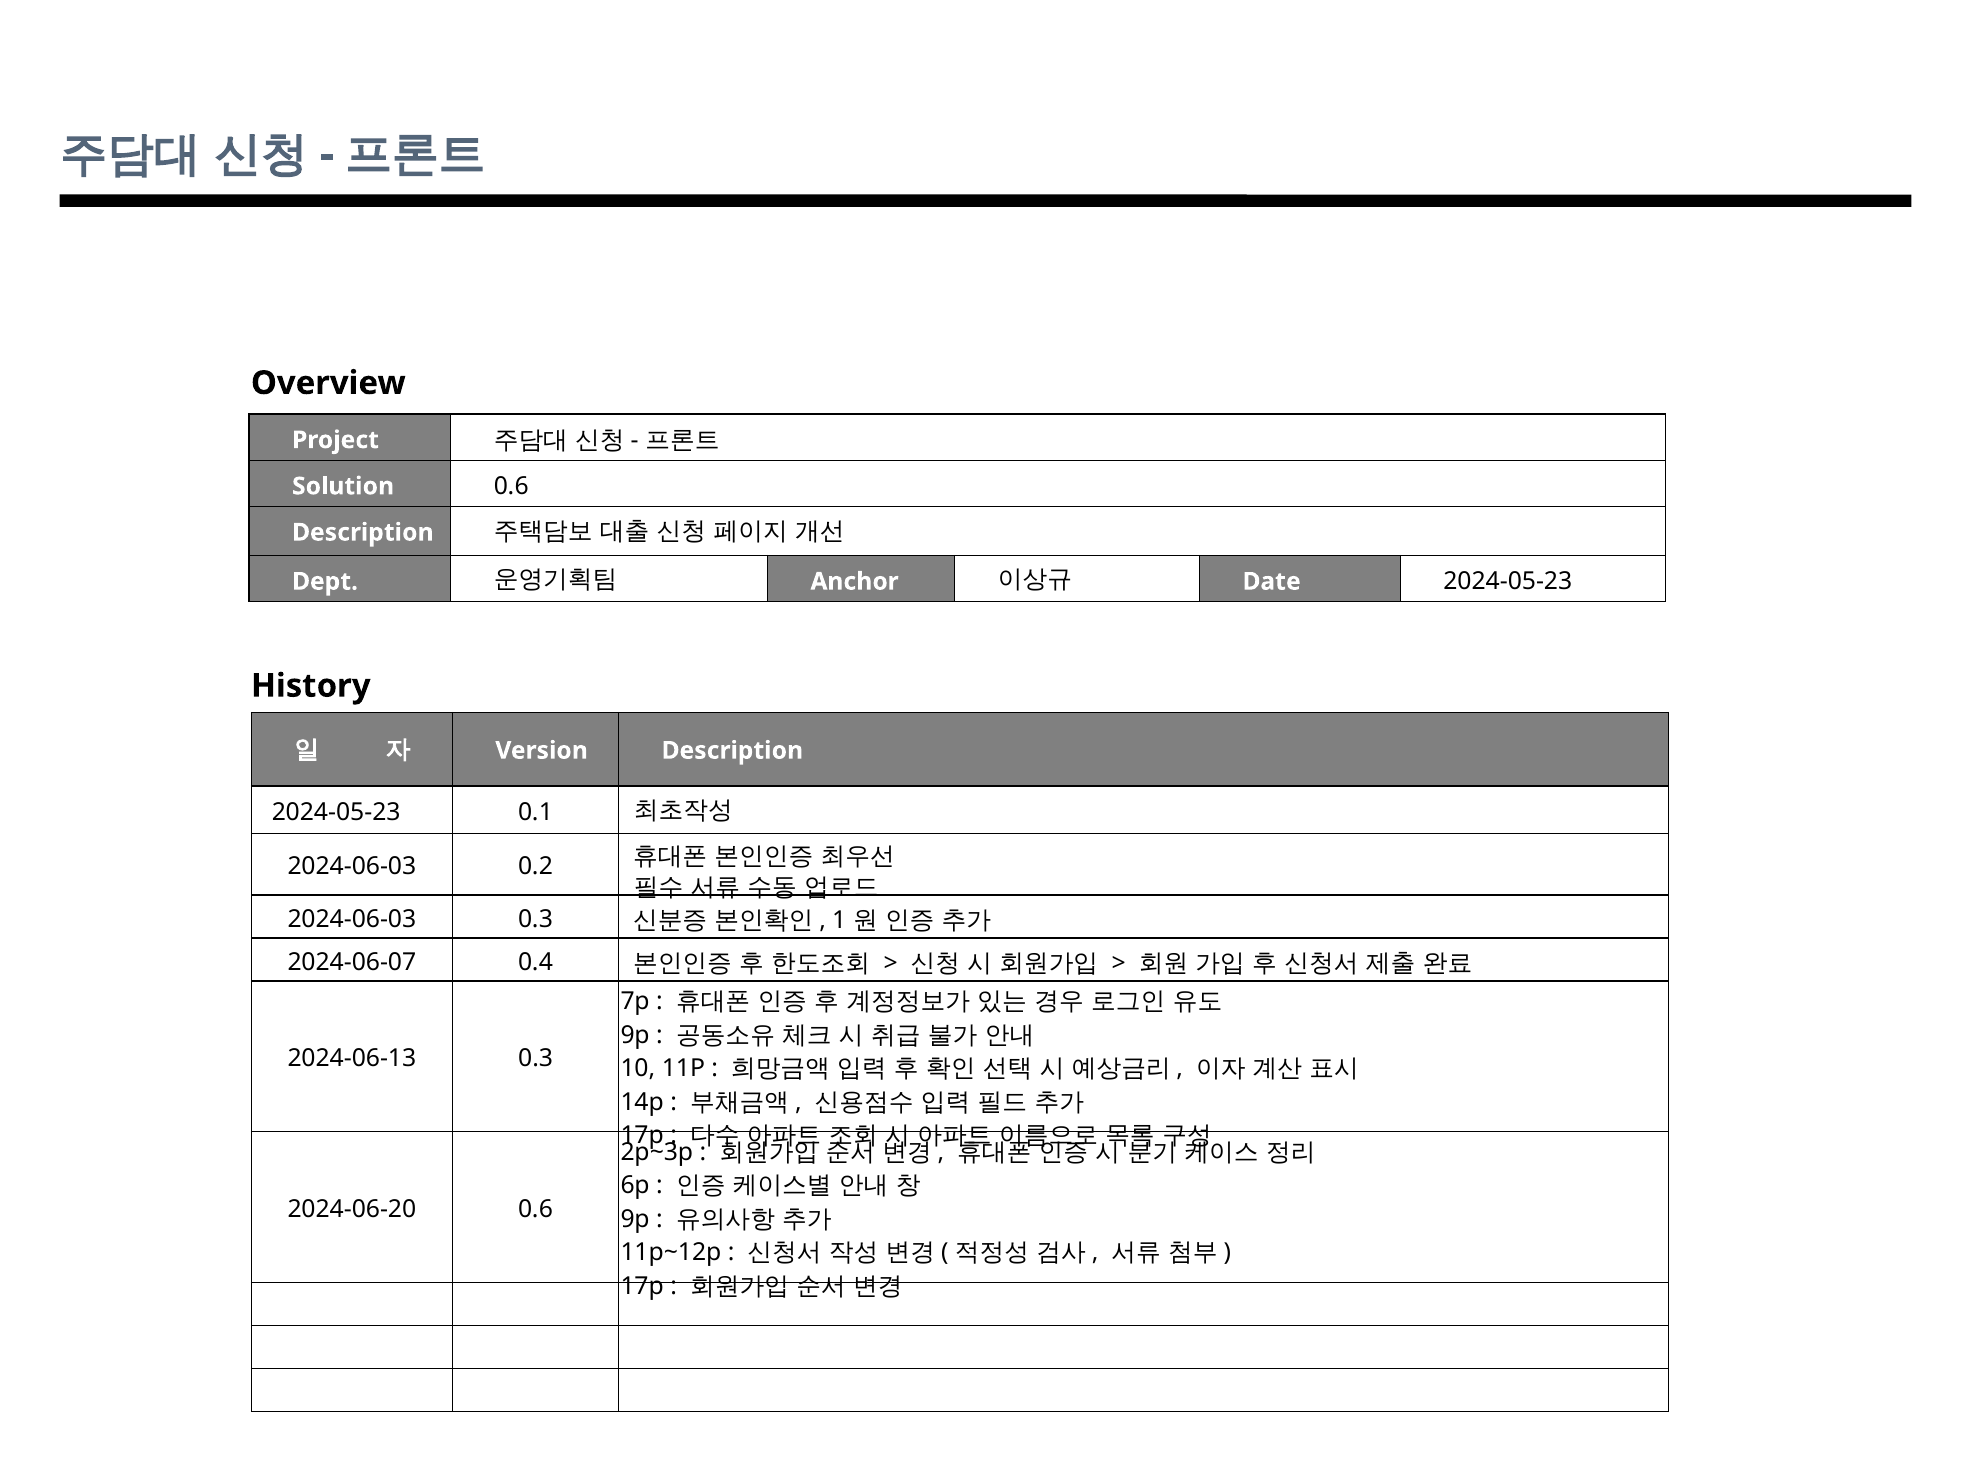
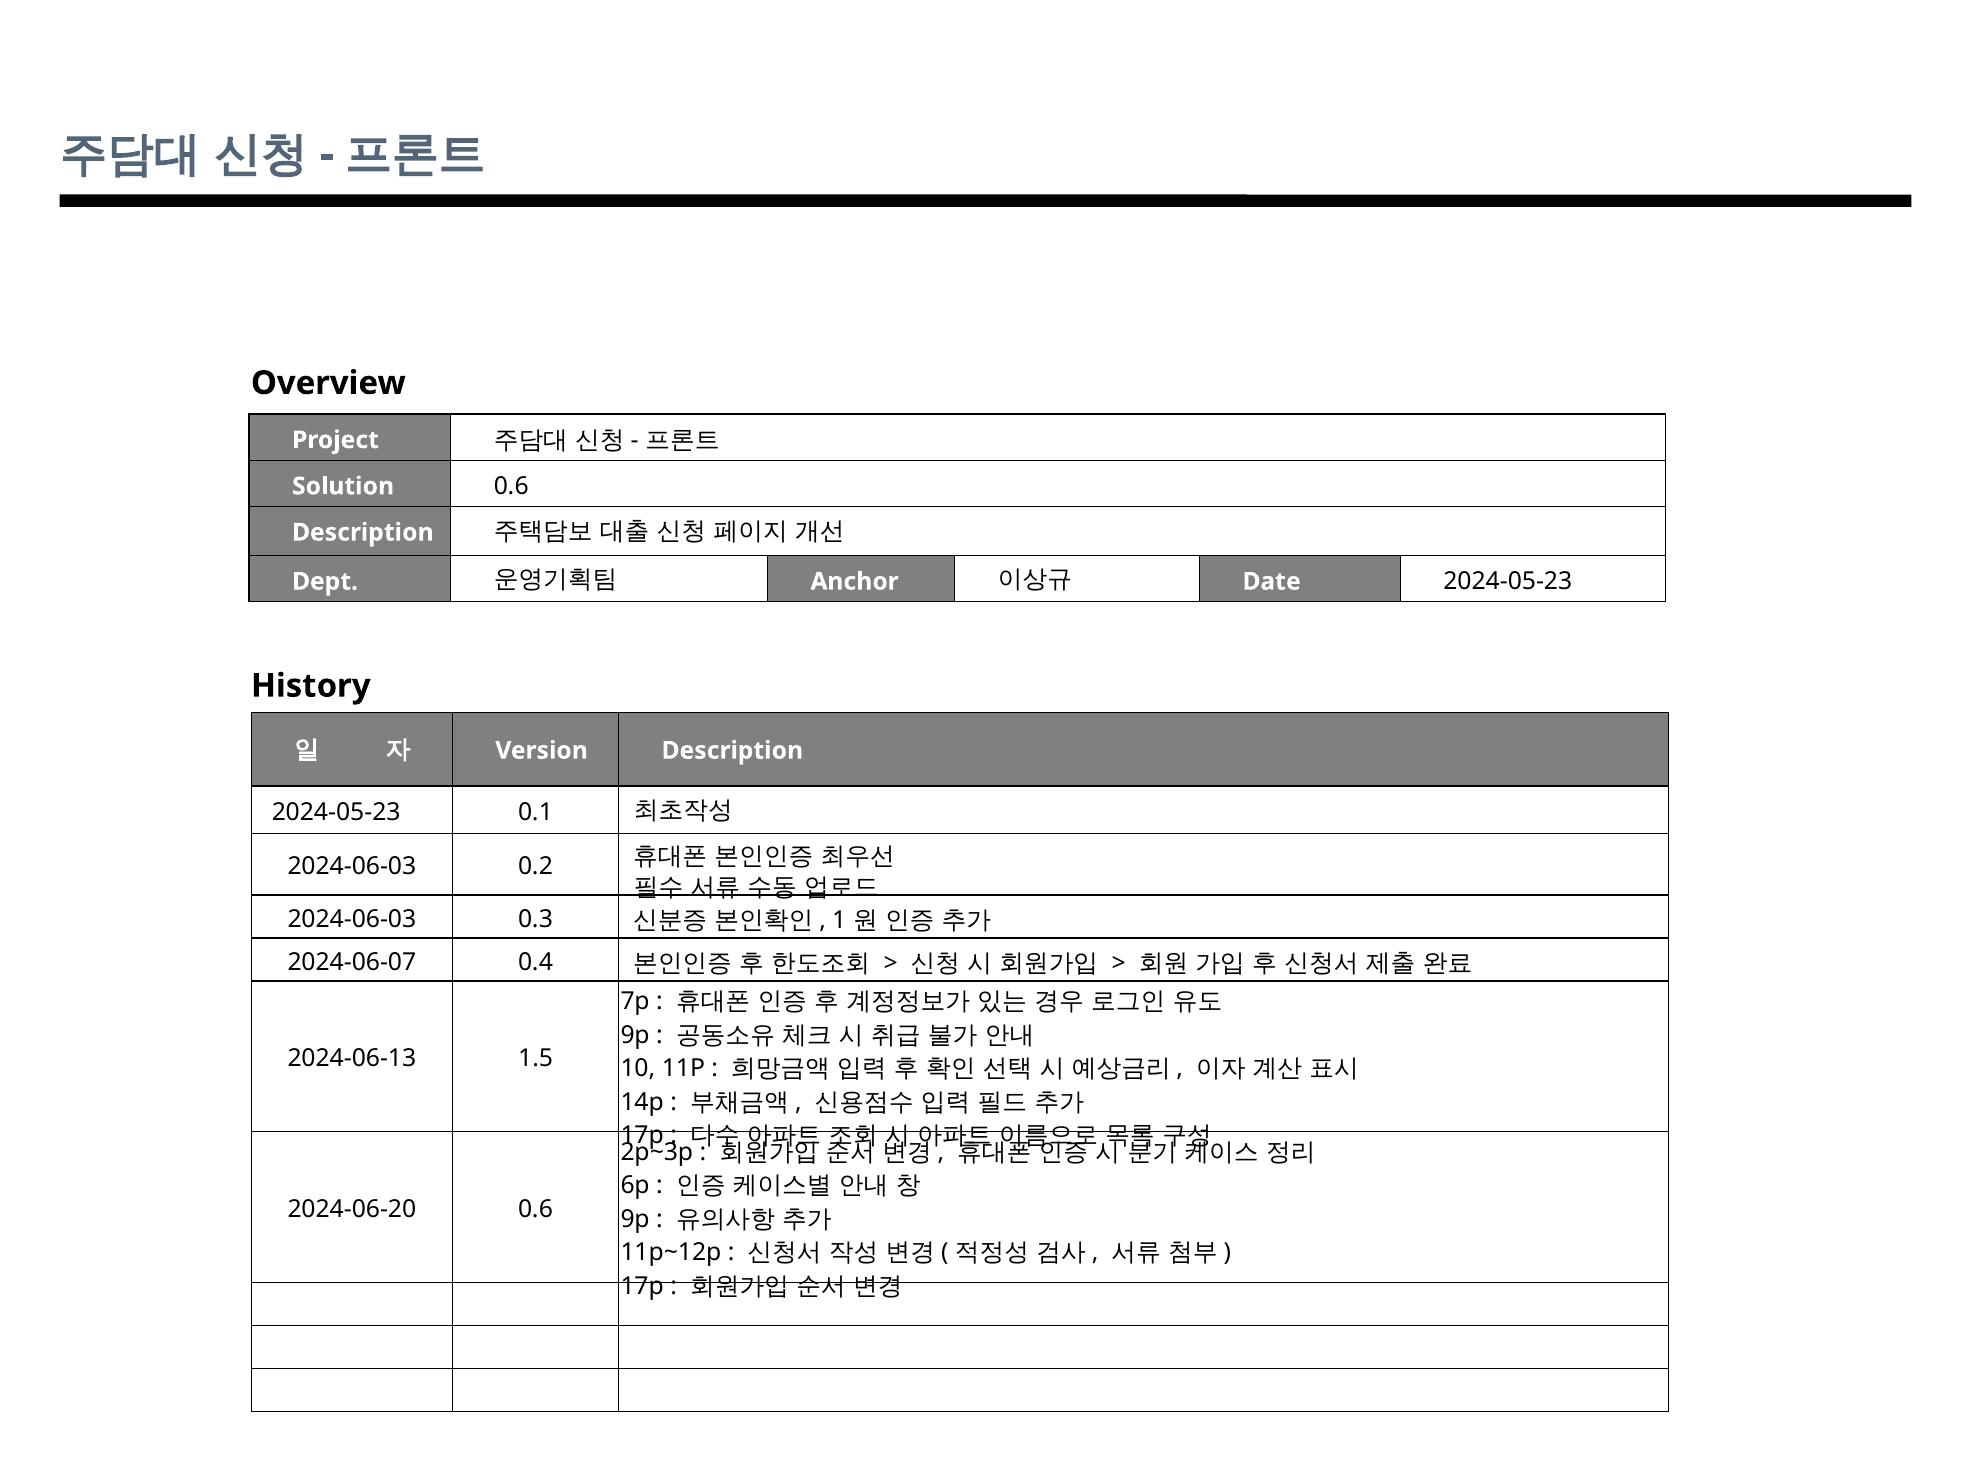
2024-06-13 0.3: 0.3 -> 1.5
